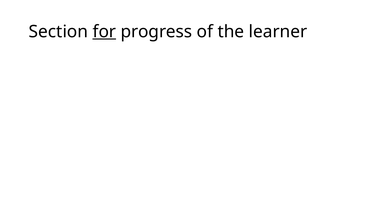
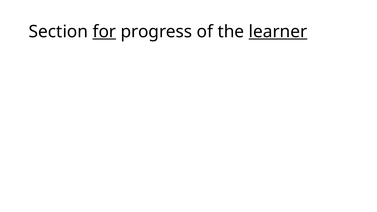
learner underline: none -> present
